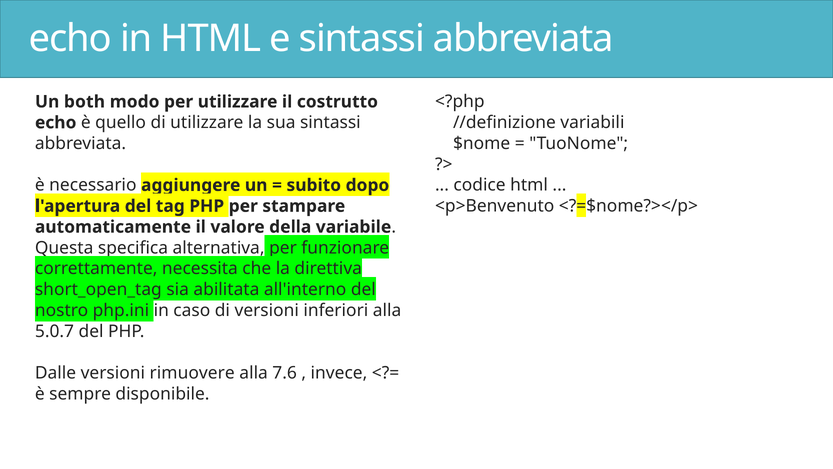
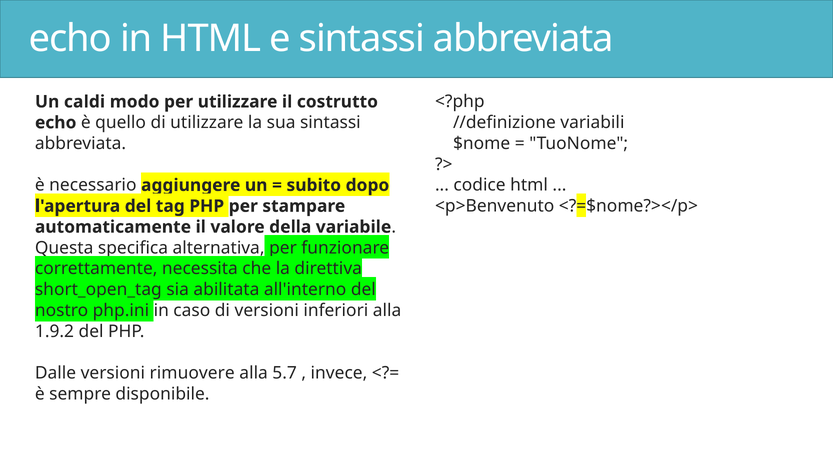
both: both -> caldi
5.0.7: 5.0.7 -> 1.9.2
7.6: 7.6 -> 5.7
